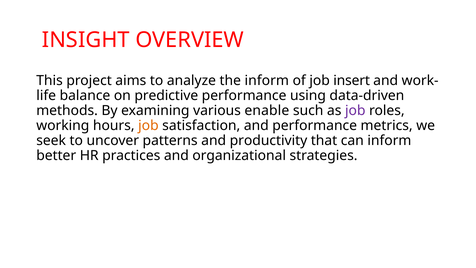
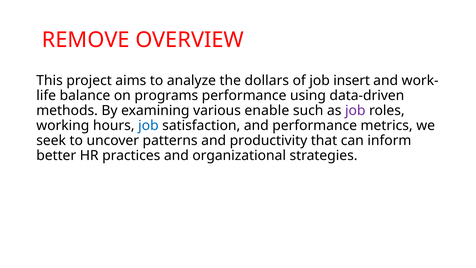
INSIGHT: INSIGHT -> REMOVE
the inform: inform -> dollars
predictive: predictive -> programs
job at (148, 125) colour: orange -> blue
